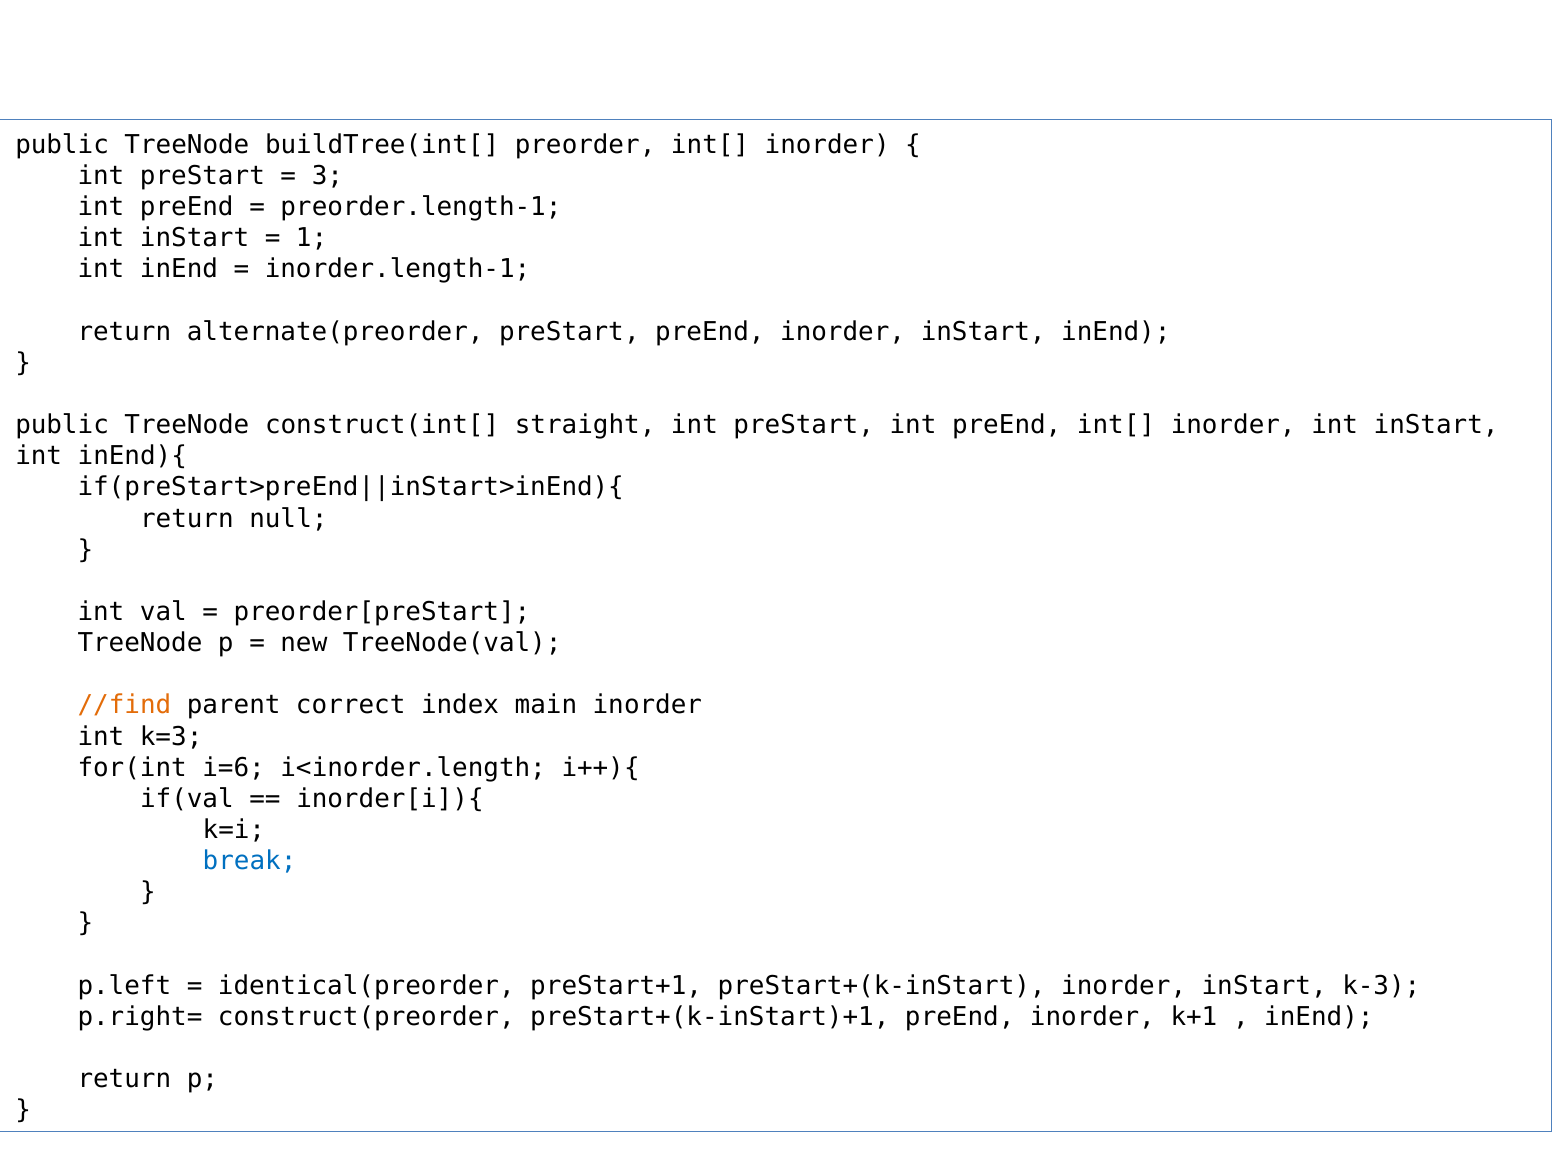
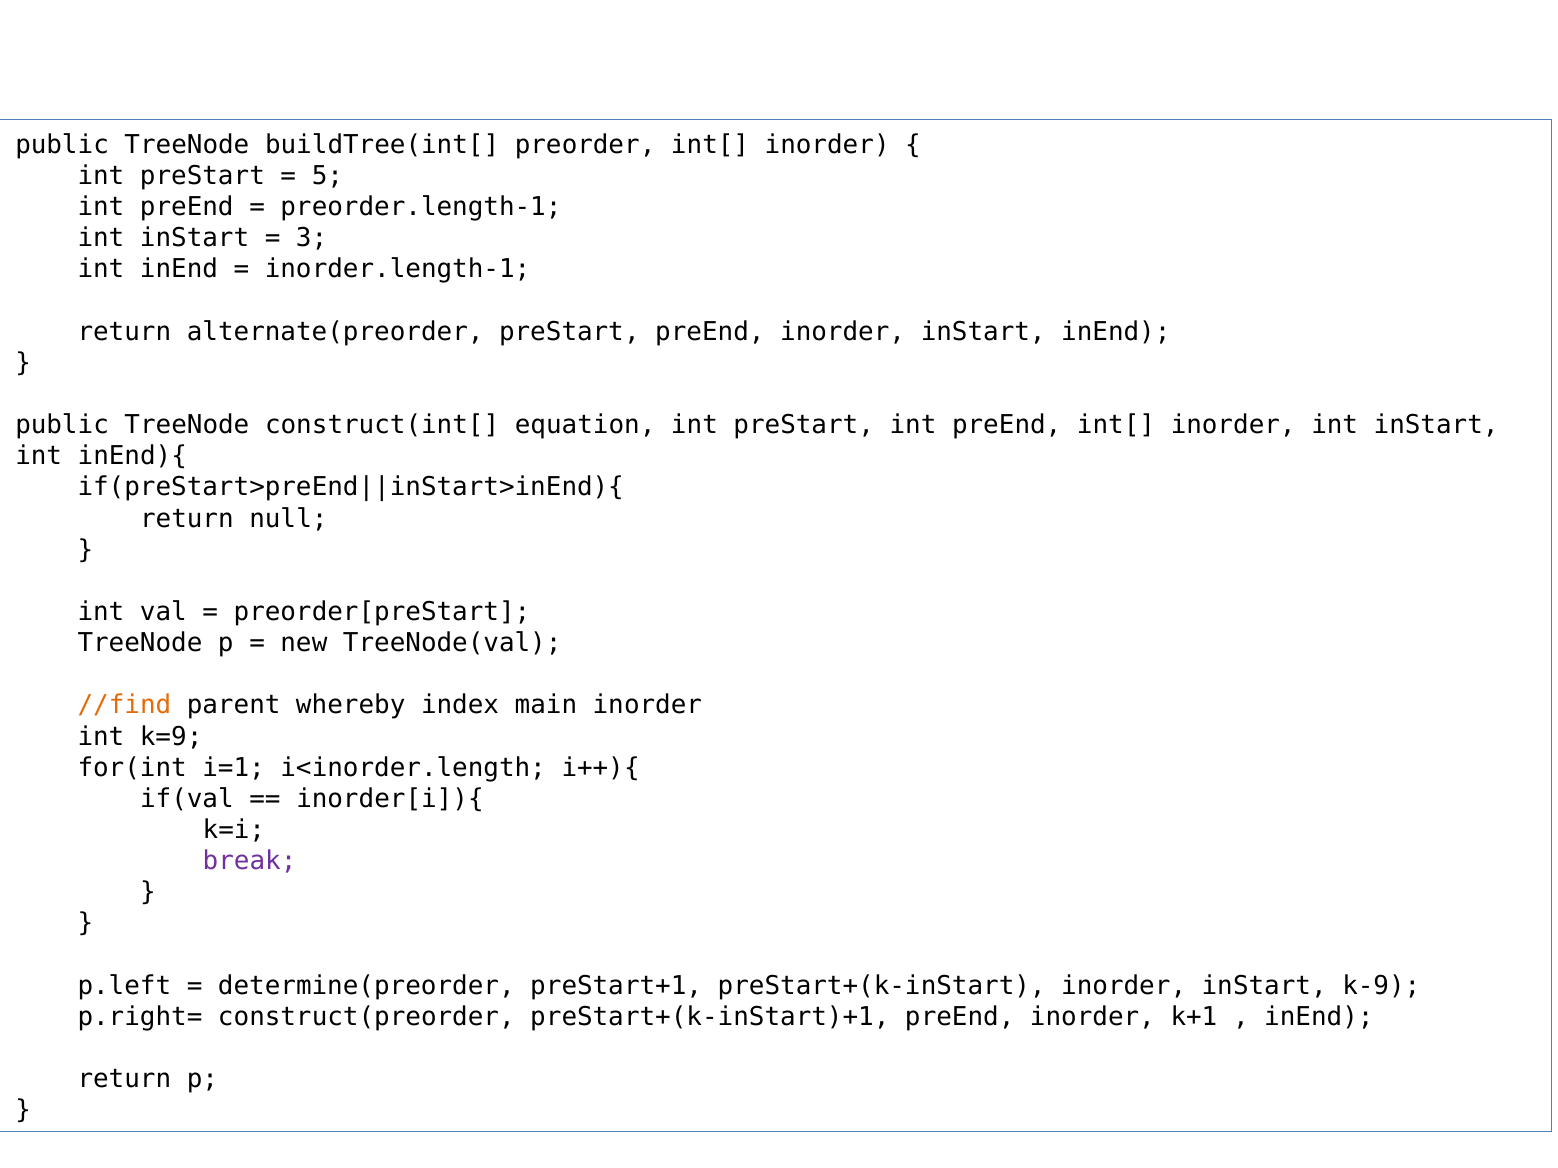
3: 3 -> 5
1: 1 -> 3
straight: straight -> equation
correct: correct -> whereby
k=3: k=3 -> k=9
i=6: i=6 -> i=1
break colour: blue -> purple
identical(preorder: identical(preorder -> determine(preorder
k-3: k-3 -> k-9
